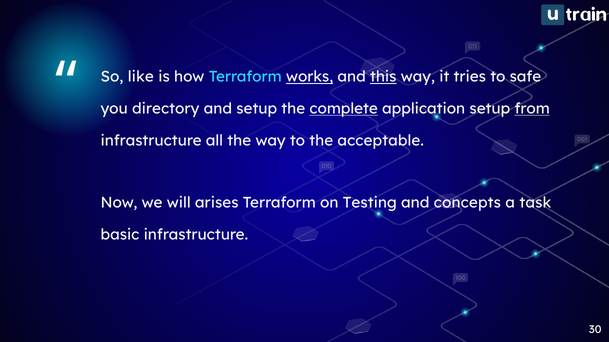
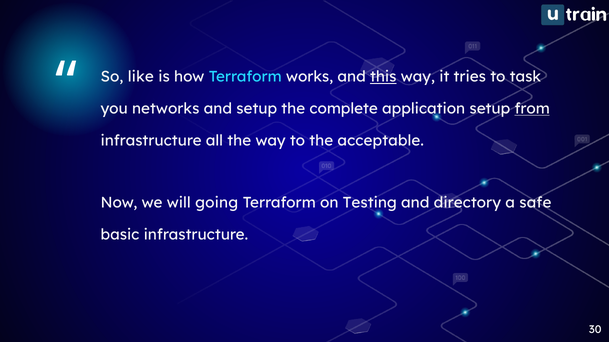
works underline: present -> none
safe: safe -> task
directory: directory -> networks
complete underline: present -> none
arises: arises -> going
concepts: concepts -> directory
task: task -> safe
